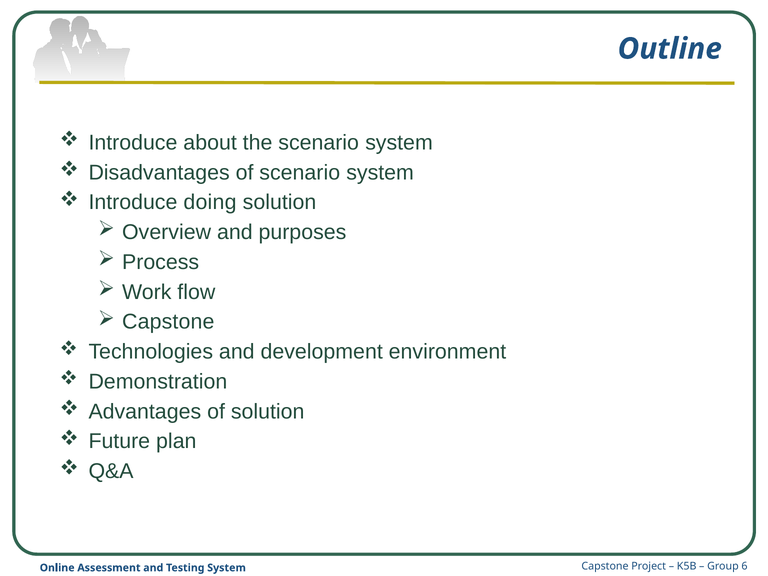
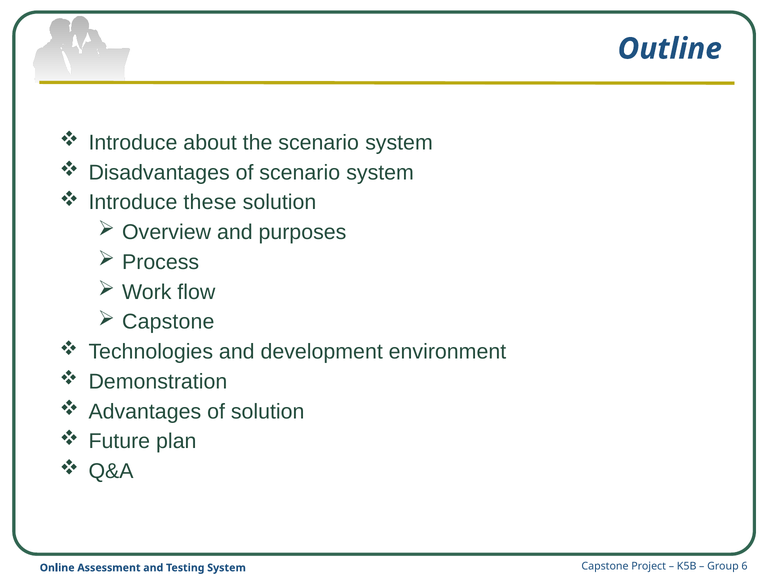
doing: doing -> these
